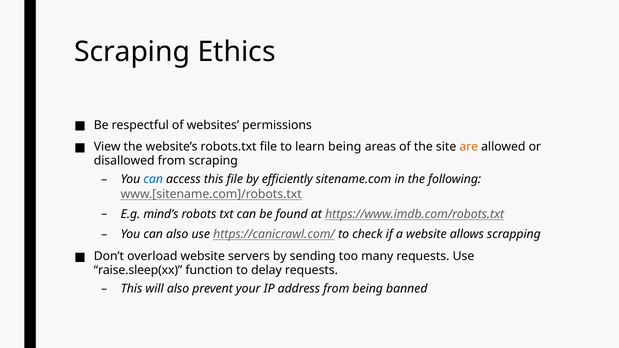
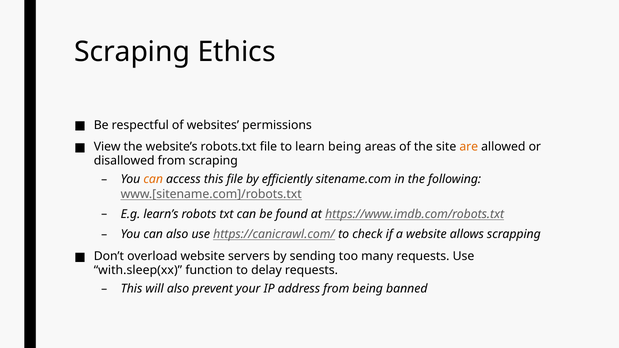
can at (153, 179) colour: blue -> orange
mind’s: mind’s -> learn’s
raise.sleep(xx: raise.sleep(xx -> with.sleep(xx
